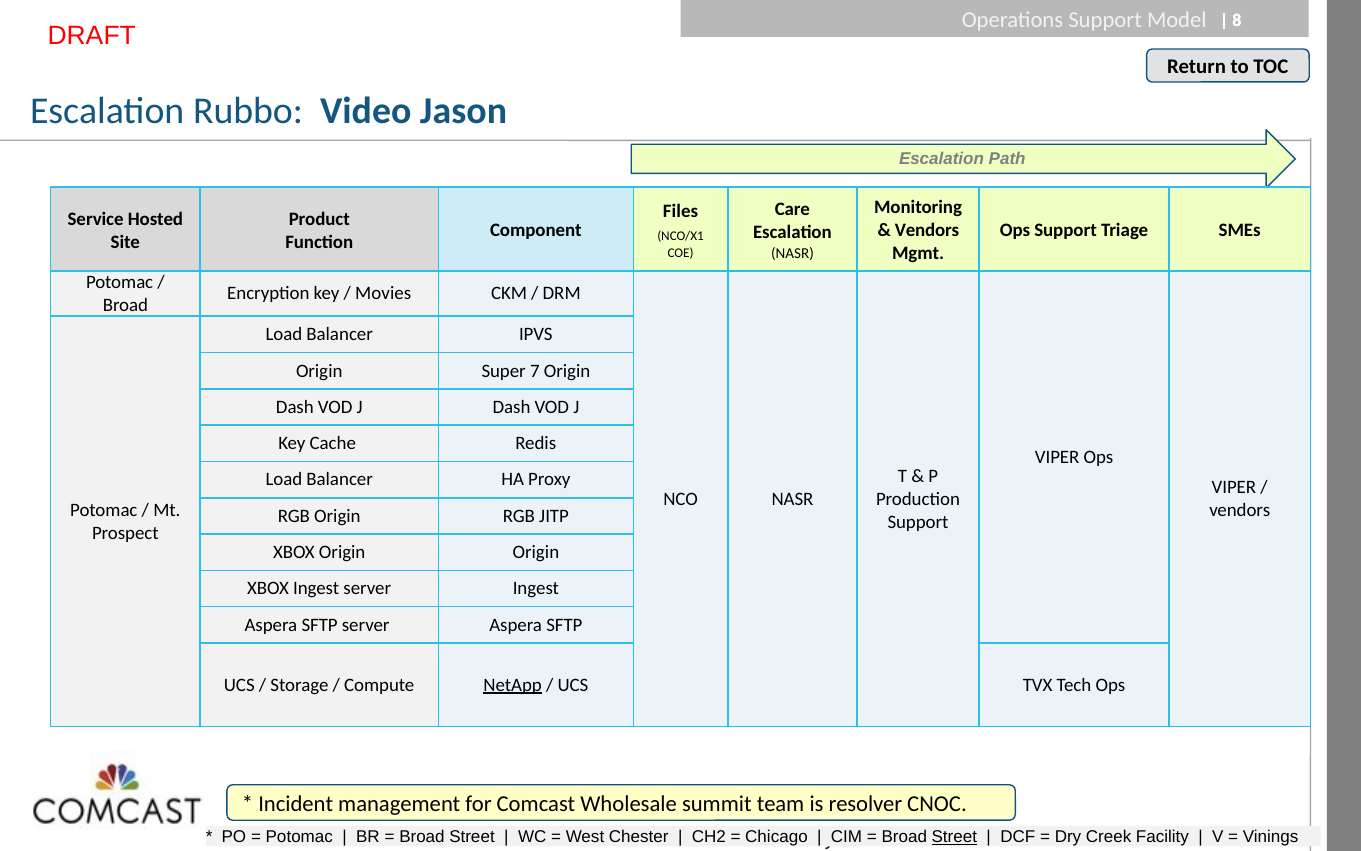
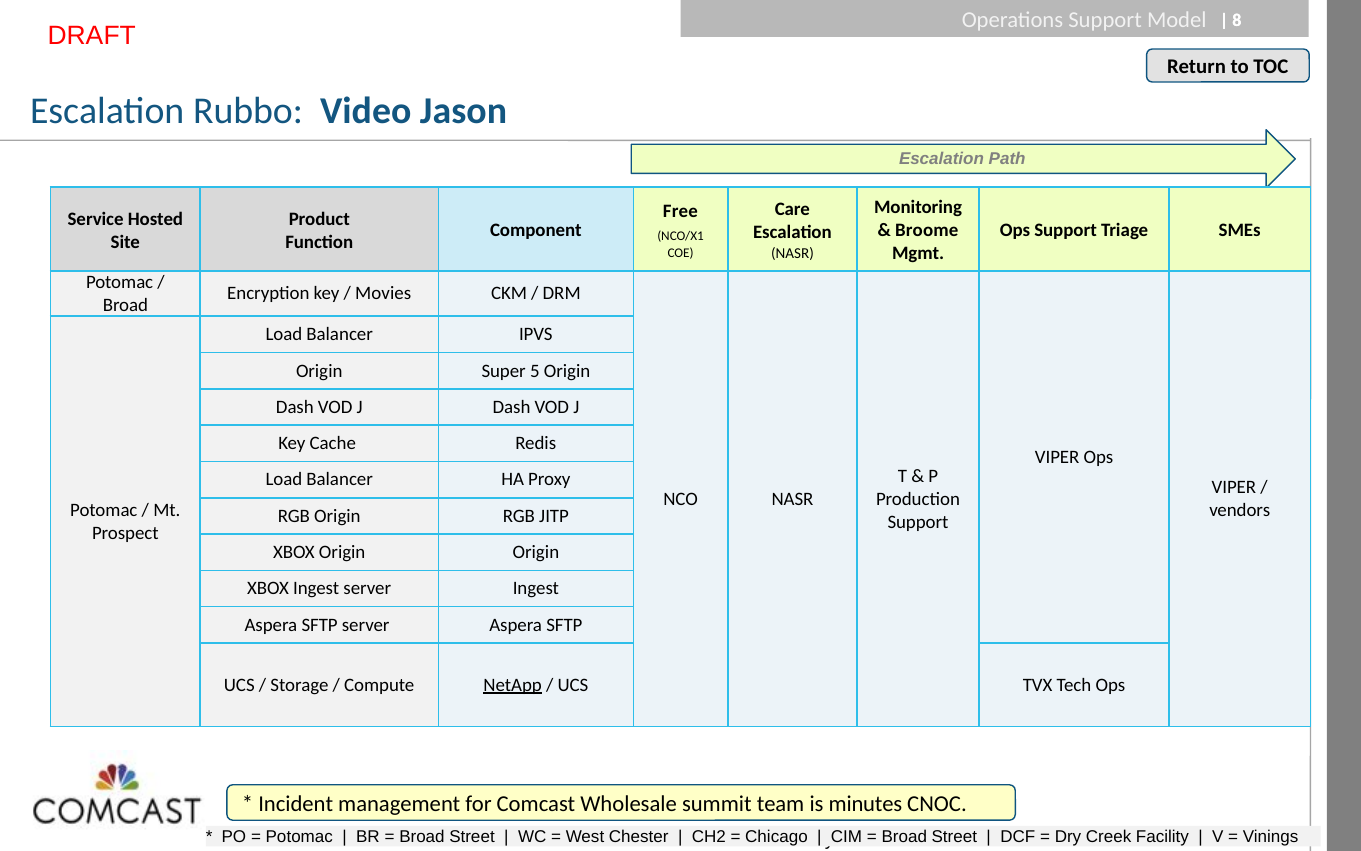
Files: Files -> Free
Vendors at (927, 230): Vendors -> Broome
7: 7 -> 5
resolver: resolver -> minutes
Street at (954, 837) underline: present -> none
